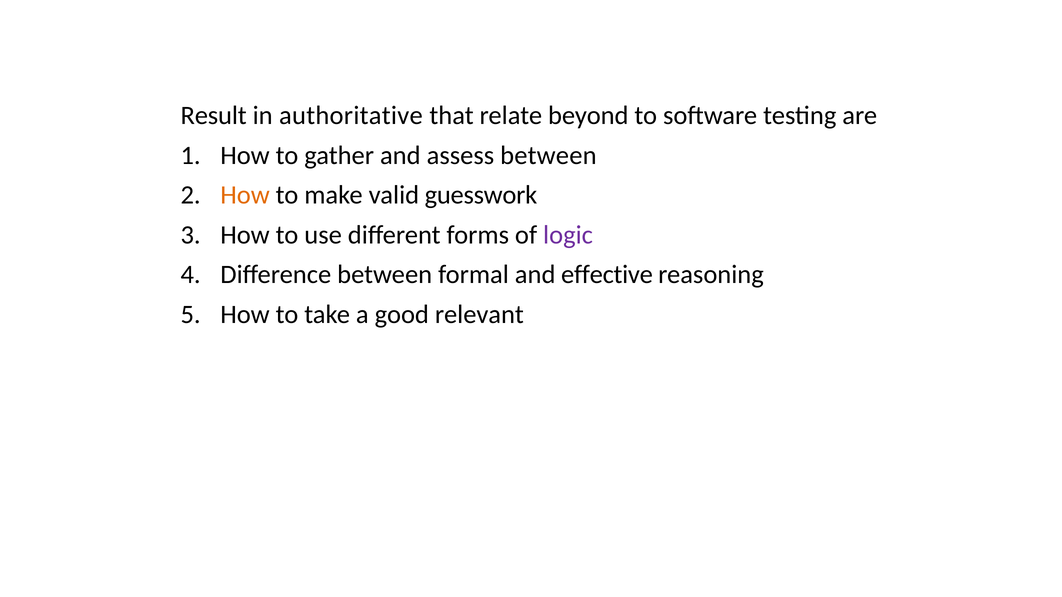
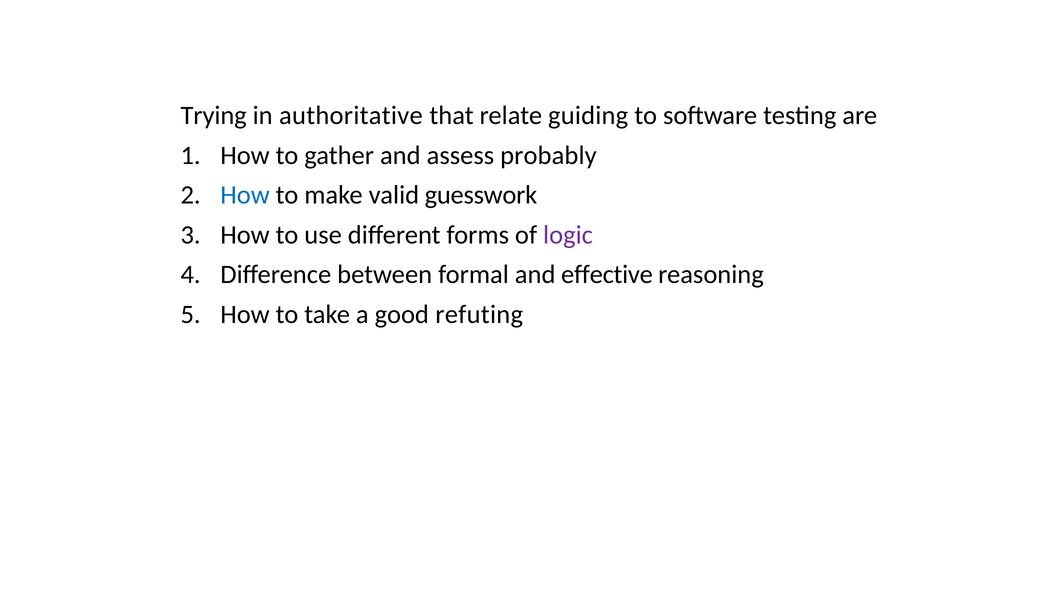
Result: Result -> Trying
beyond: beyond -> guiding
assess between: between -> probably
How at (245, 195) colour: orange -> blue
relevant: relevant -> refuting
